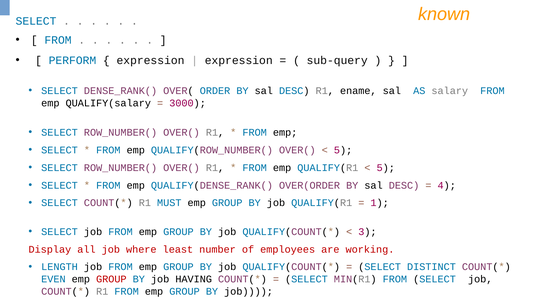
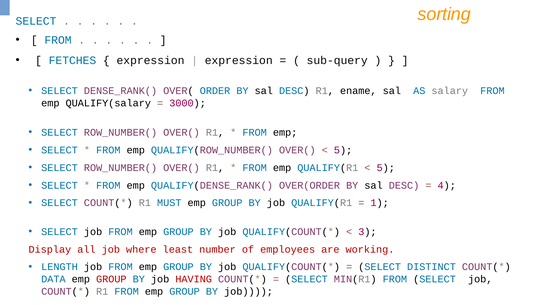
known: known -> sorting
PERFORM: PERFORM -> FETCHES
EVEN: EVEN -> DATA
HAVING colour: black -> red
